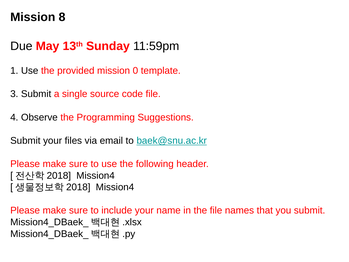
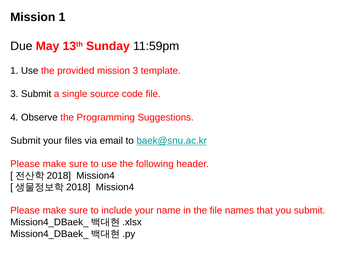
Mission 8: 8 -> 1
mission 0: 0 -> 3
